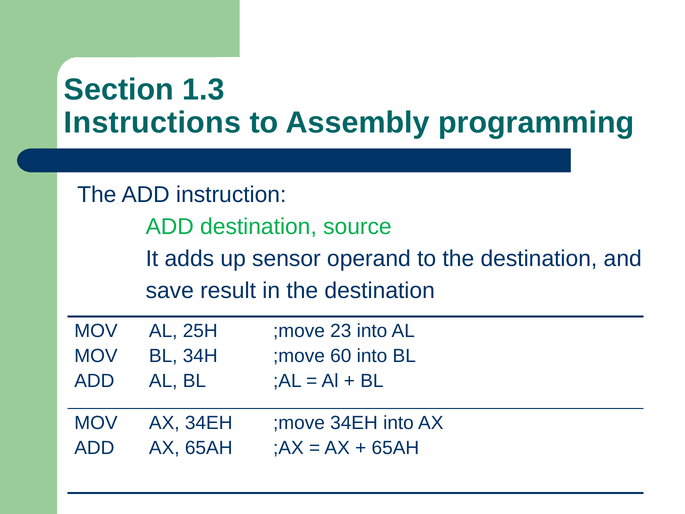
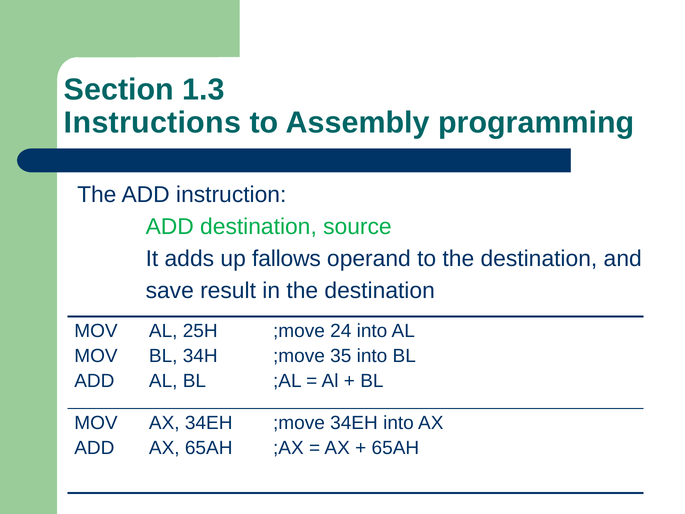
sensor: sensor -> fallows
23: 23 -> 24
60: 60 -> 35
